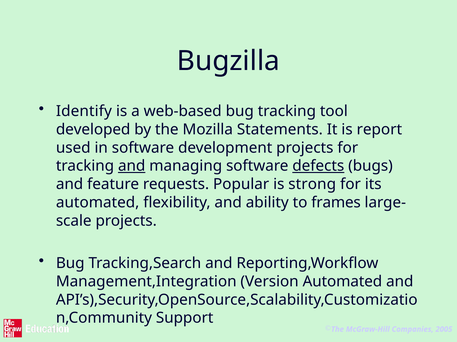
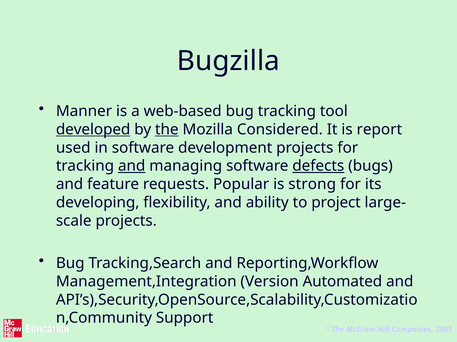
Identify: Identify -> Manner
developed underline: none -> present
the at (167, 130) underline: none -> present
Statements: Statements -> Considered
automated at (98, 203): automated -> developing
frames: frames -> project
